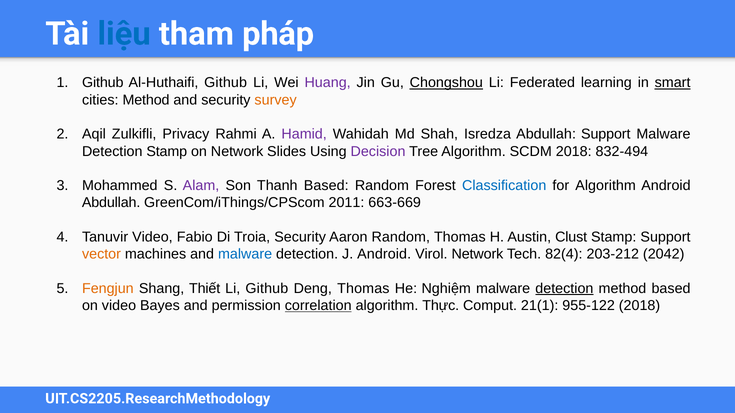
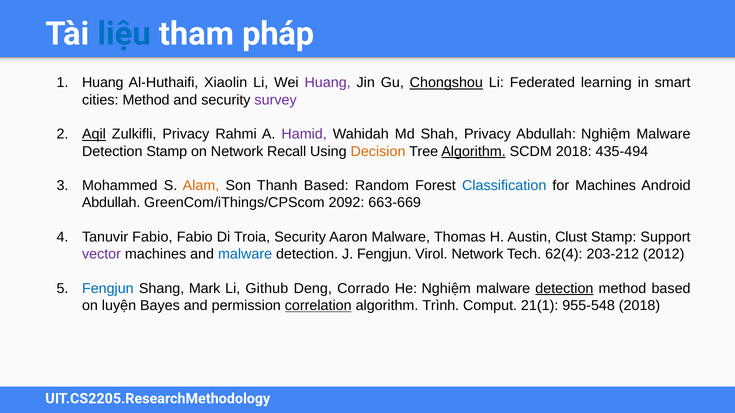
Github at (103, 83): Github -> Huang
Al-Huthaifi Github: Github -> Xiaolin
smart underline: present -> none
survey colour: orange -> purple
Aqil underline: none -> present
Shah Isredza: Isredza -> Privacy
Abdullah Support: Support -> Nghiệm
Slides: Slides -> Recall
Decision colour: purple -> orange
Algorithm at (474, 152) underline: none -> present
832-494: 832-494 -> 435-494
Alam colour: purple -> orange
for Algorithm: Algorithm -> Machines
2011: 2011 -> 2092
Tanuvir Video: Video -> Fabio
Aaron Random: Random -> Malware
vector colour: orange -> purple
J Android: Android -> Fengjun
82(4: 82(4 -> 62(4
2042: 2042 -> 2012
Fengjun at (108, 289) colour: orange -> blue
Thiết: Thiết -> Mark
Deng Thomas: Thomas -> Corrado
on video: video -> luyện
Thực: Thực -> Trình
955-122: 955-122 -> 955-548
